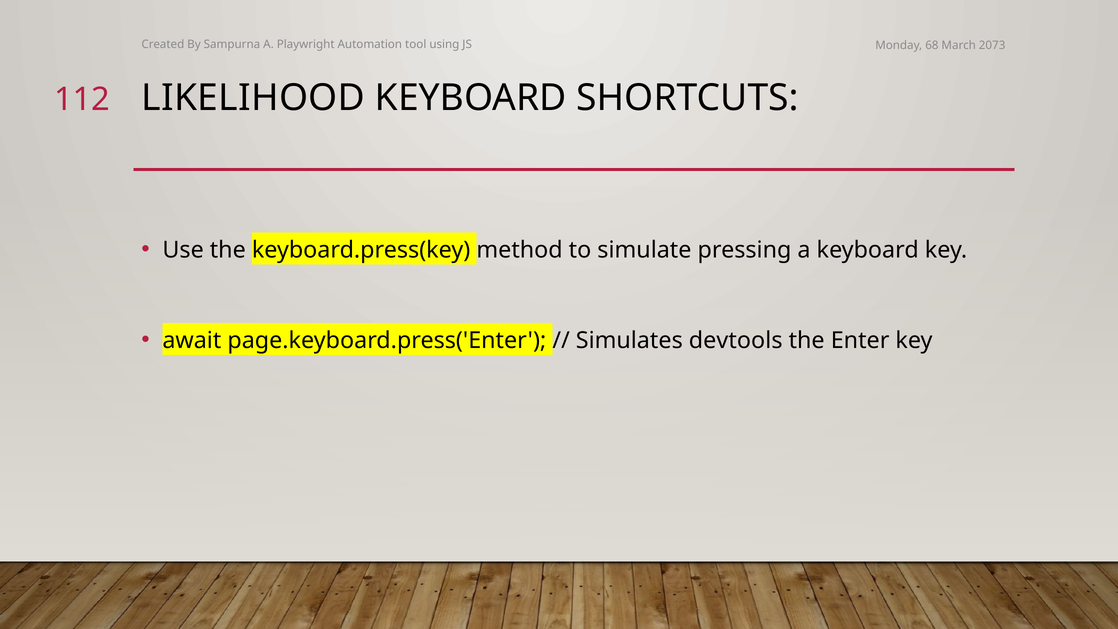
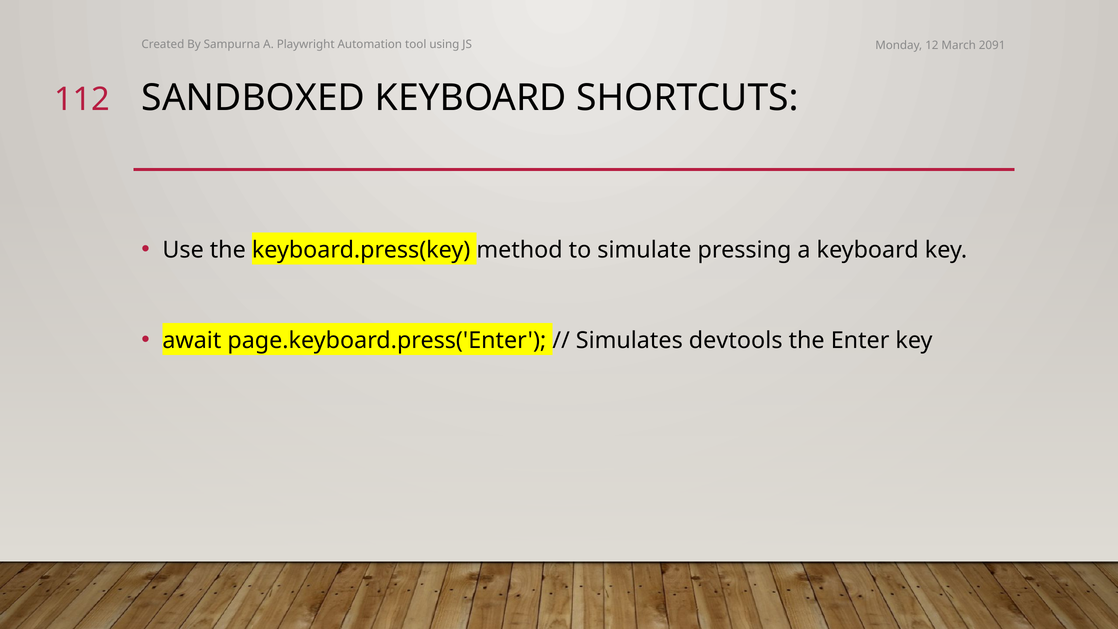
68: 68 -> 12
2073: 2073 -> 2091
LIKELIHOOD: LIKELIHOOD -> SANDBOXED
